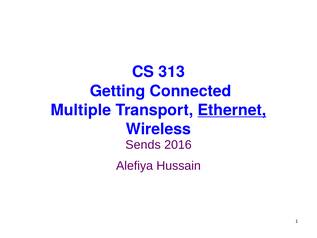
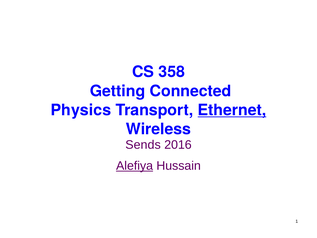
313: 313 -> 358
Multiple: Multiple -> Physics
Alefiya underline: none -> present
